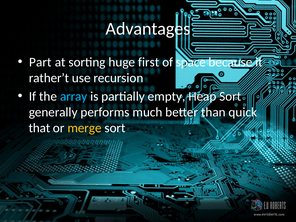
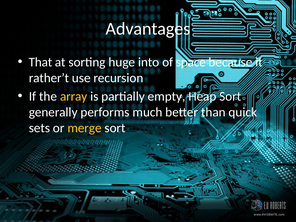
Part: Part -> That
first: first -> into
array colour: light blue -> yellow
that: that -> sets
